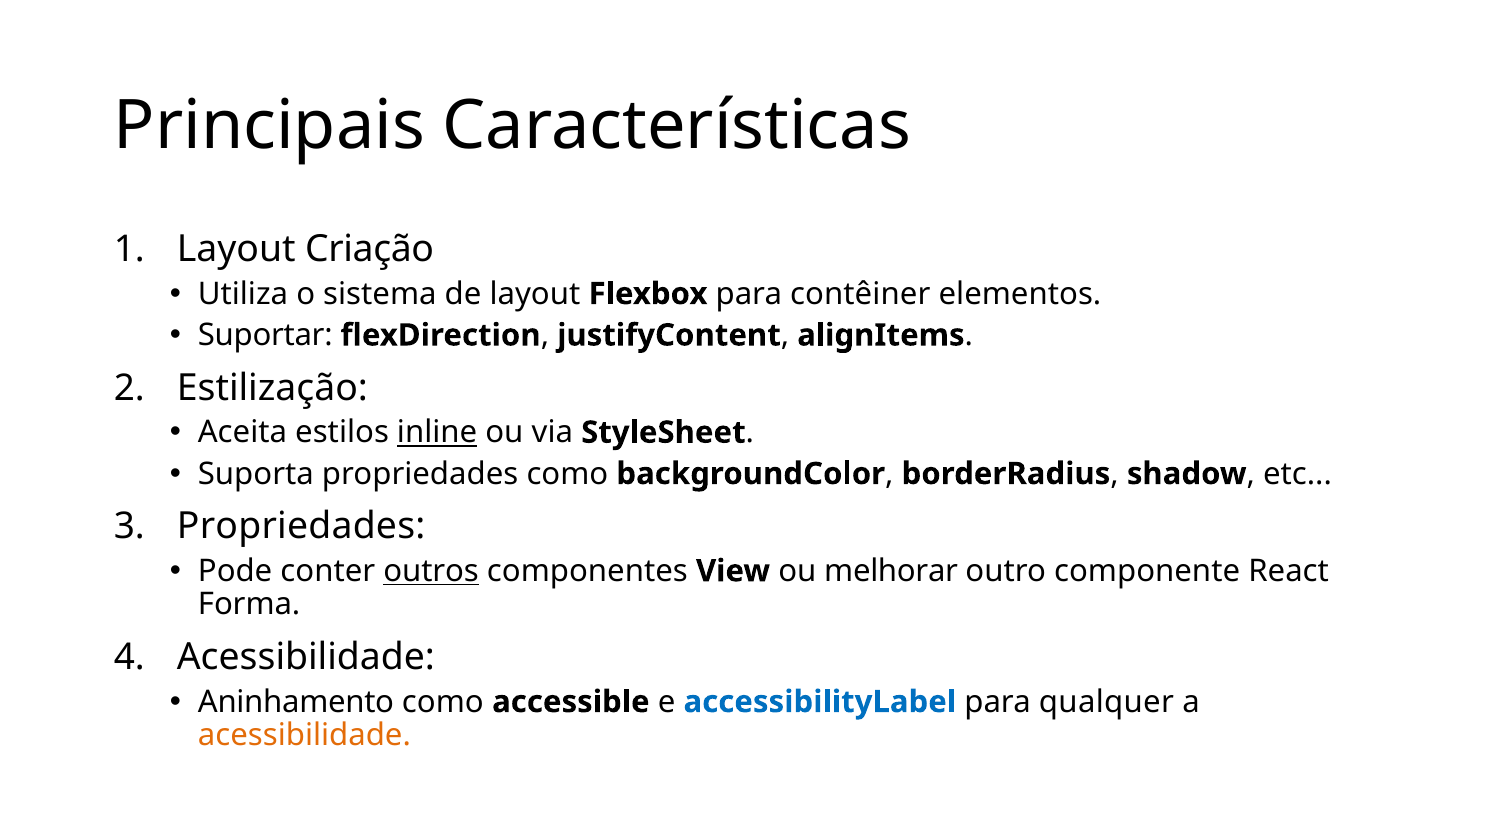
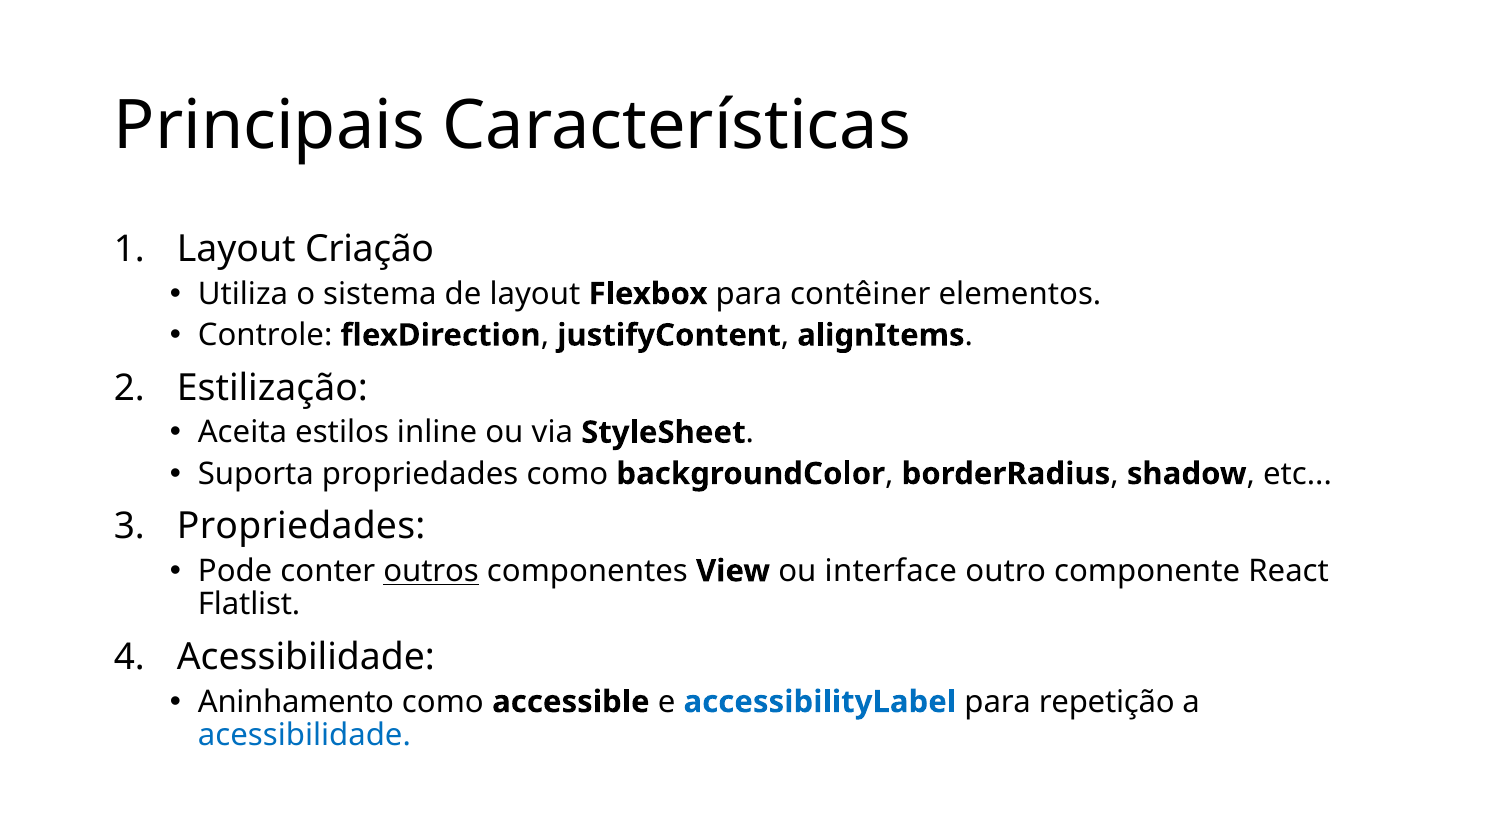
Suportar: Suportar -> Controle
inline underline: present -> none
melhorar: melhorar -> interface
Forma: Forma -> Flatlist
qualquer: qualquer -> repetição
acessibilidade at (304, 736) colour: orange -> blue
